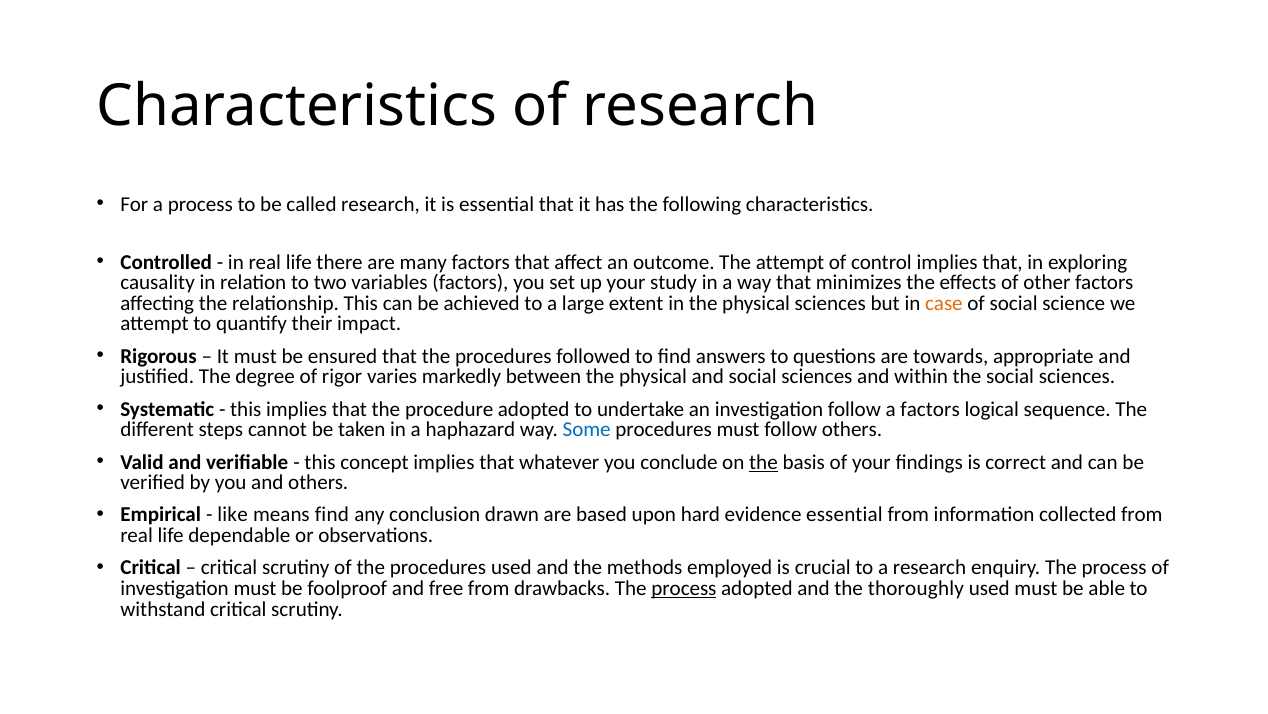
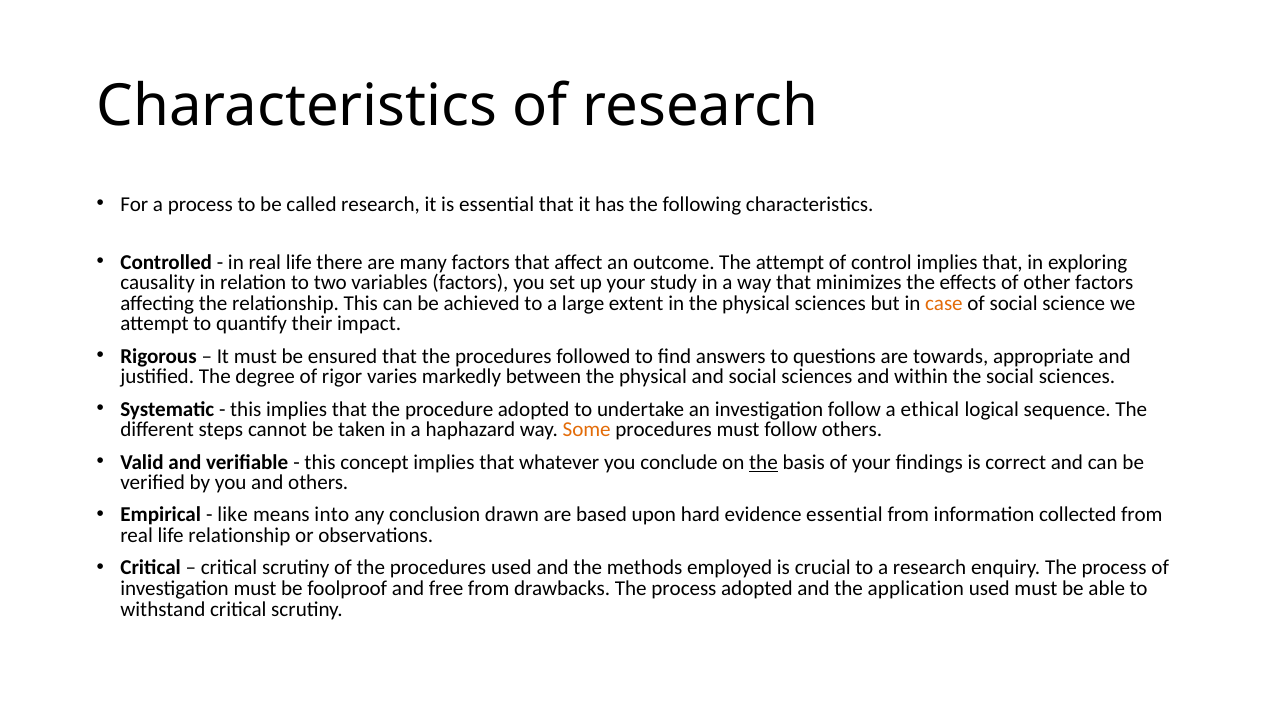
a factors: factors -> ethical
Some colour: blue -> orange
means find: find -> into
life dependable: dependable -> relationship
process at (684, 588) underline: present -> none
thoroughly: thoroughly -> application
